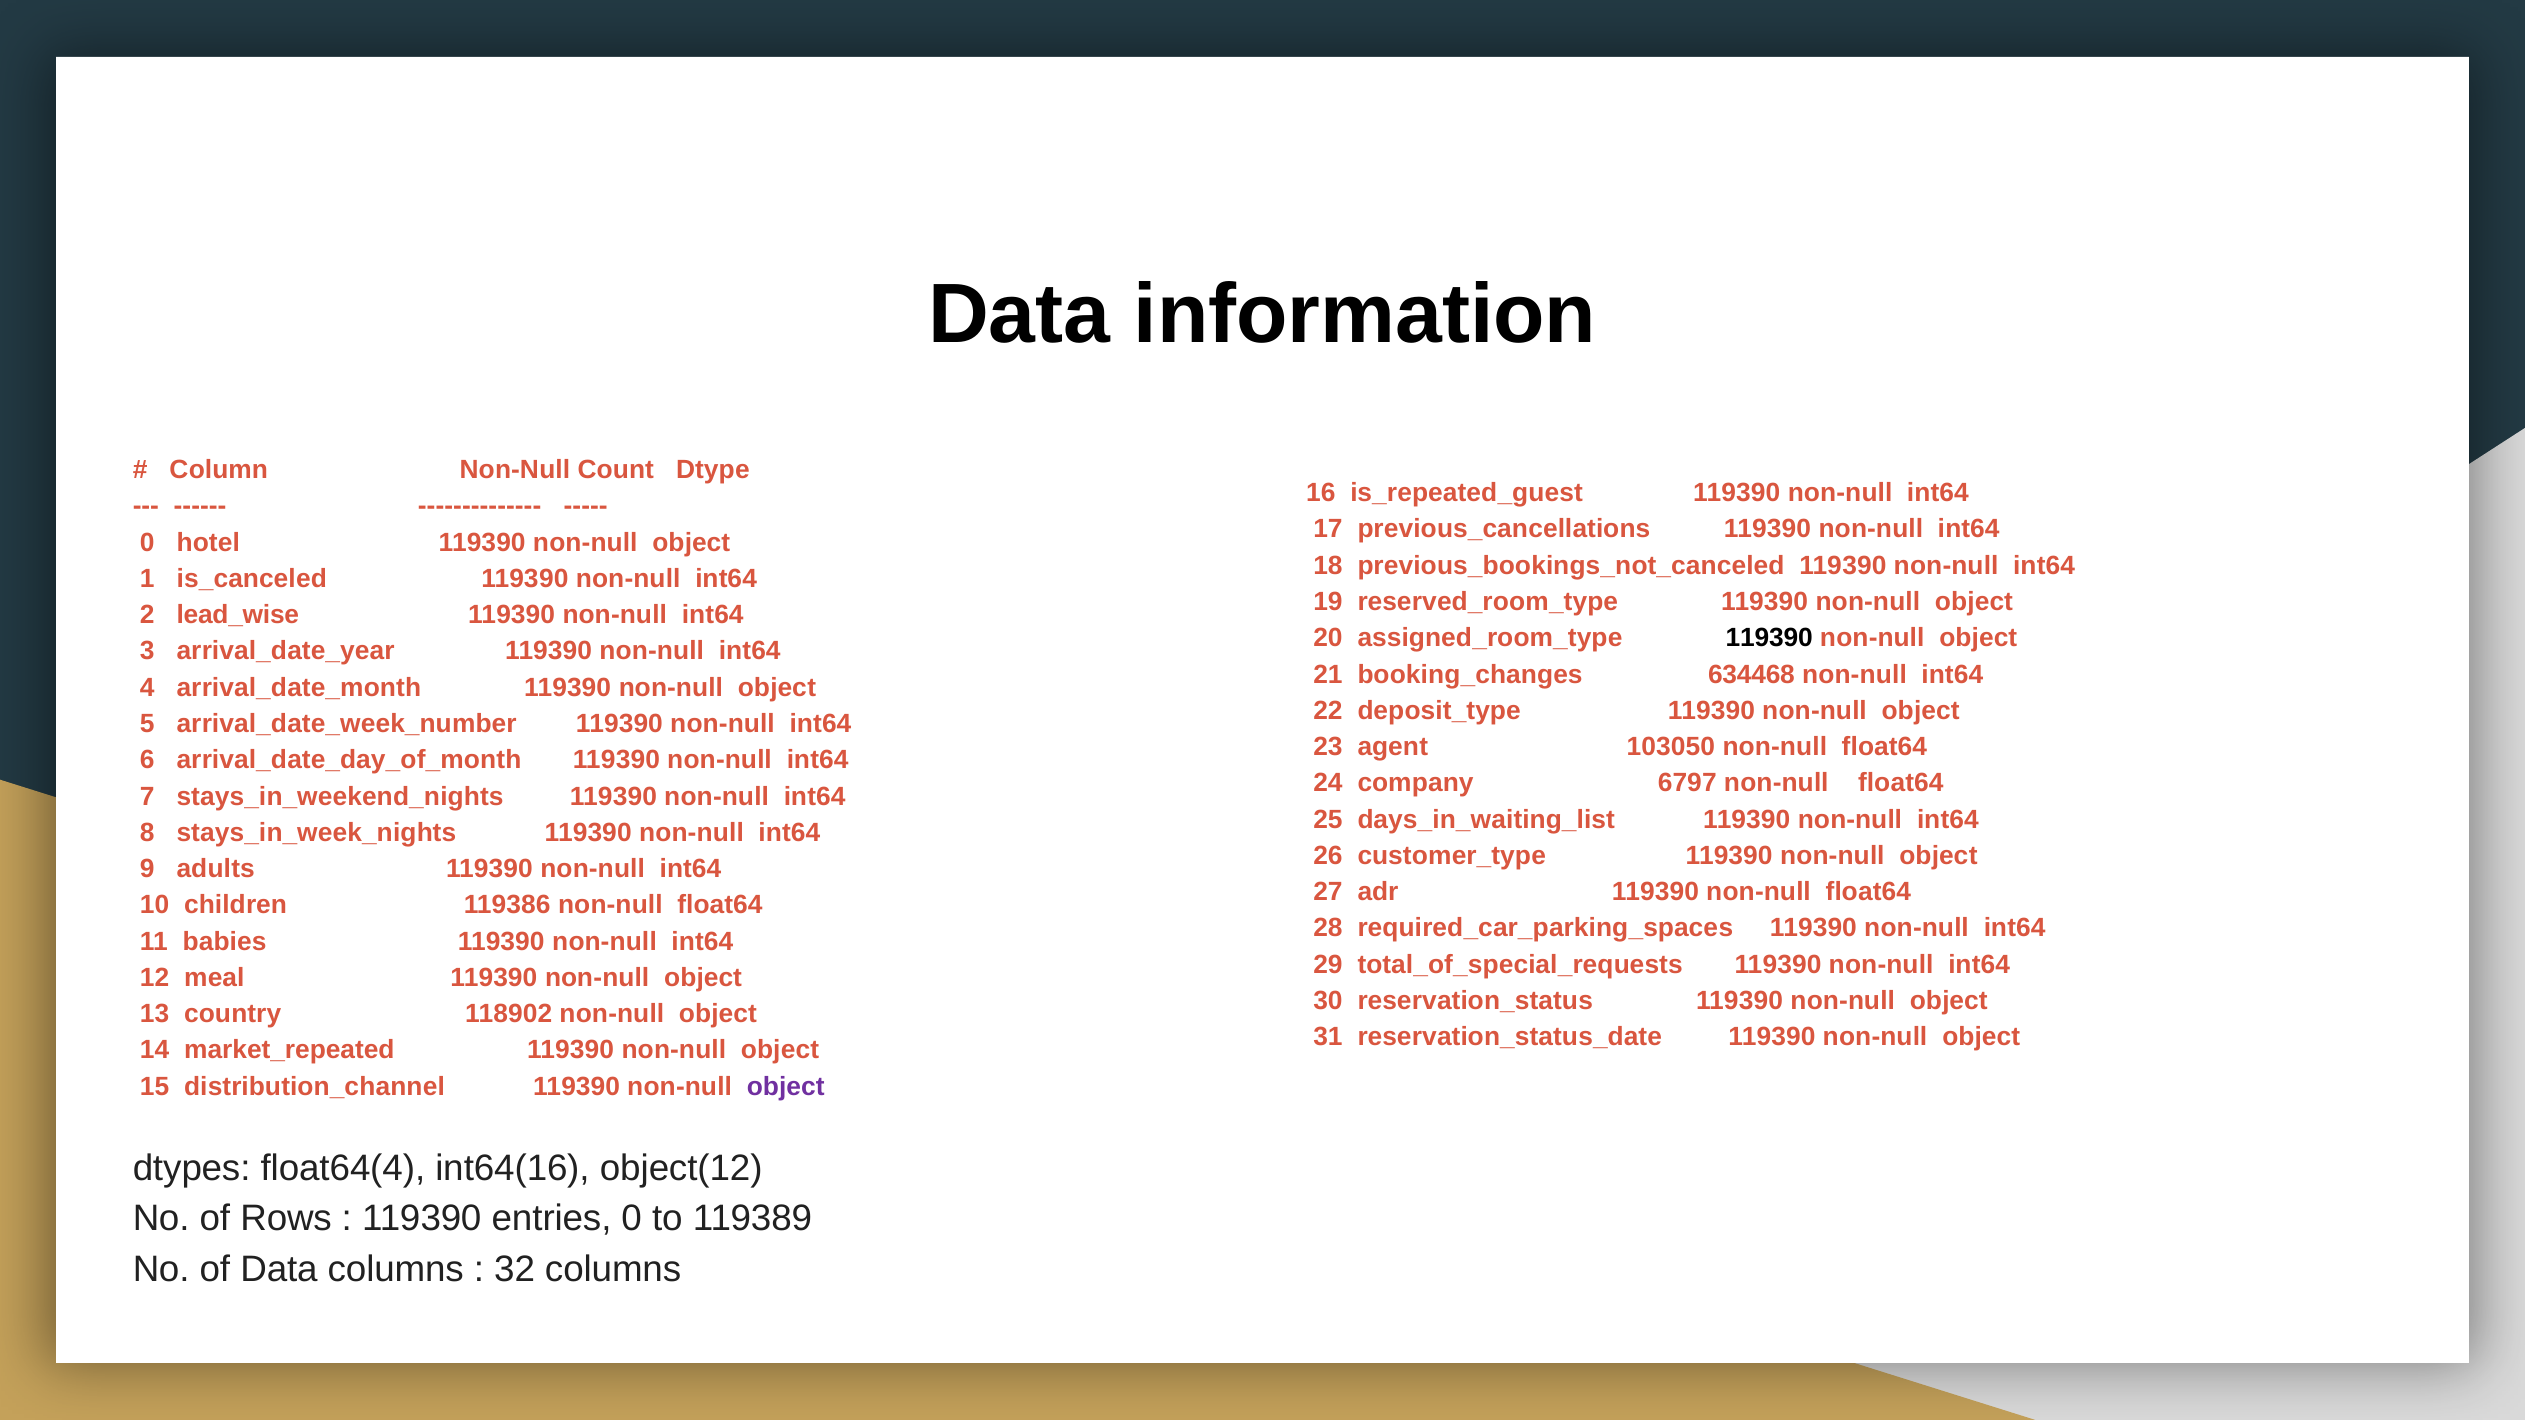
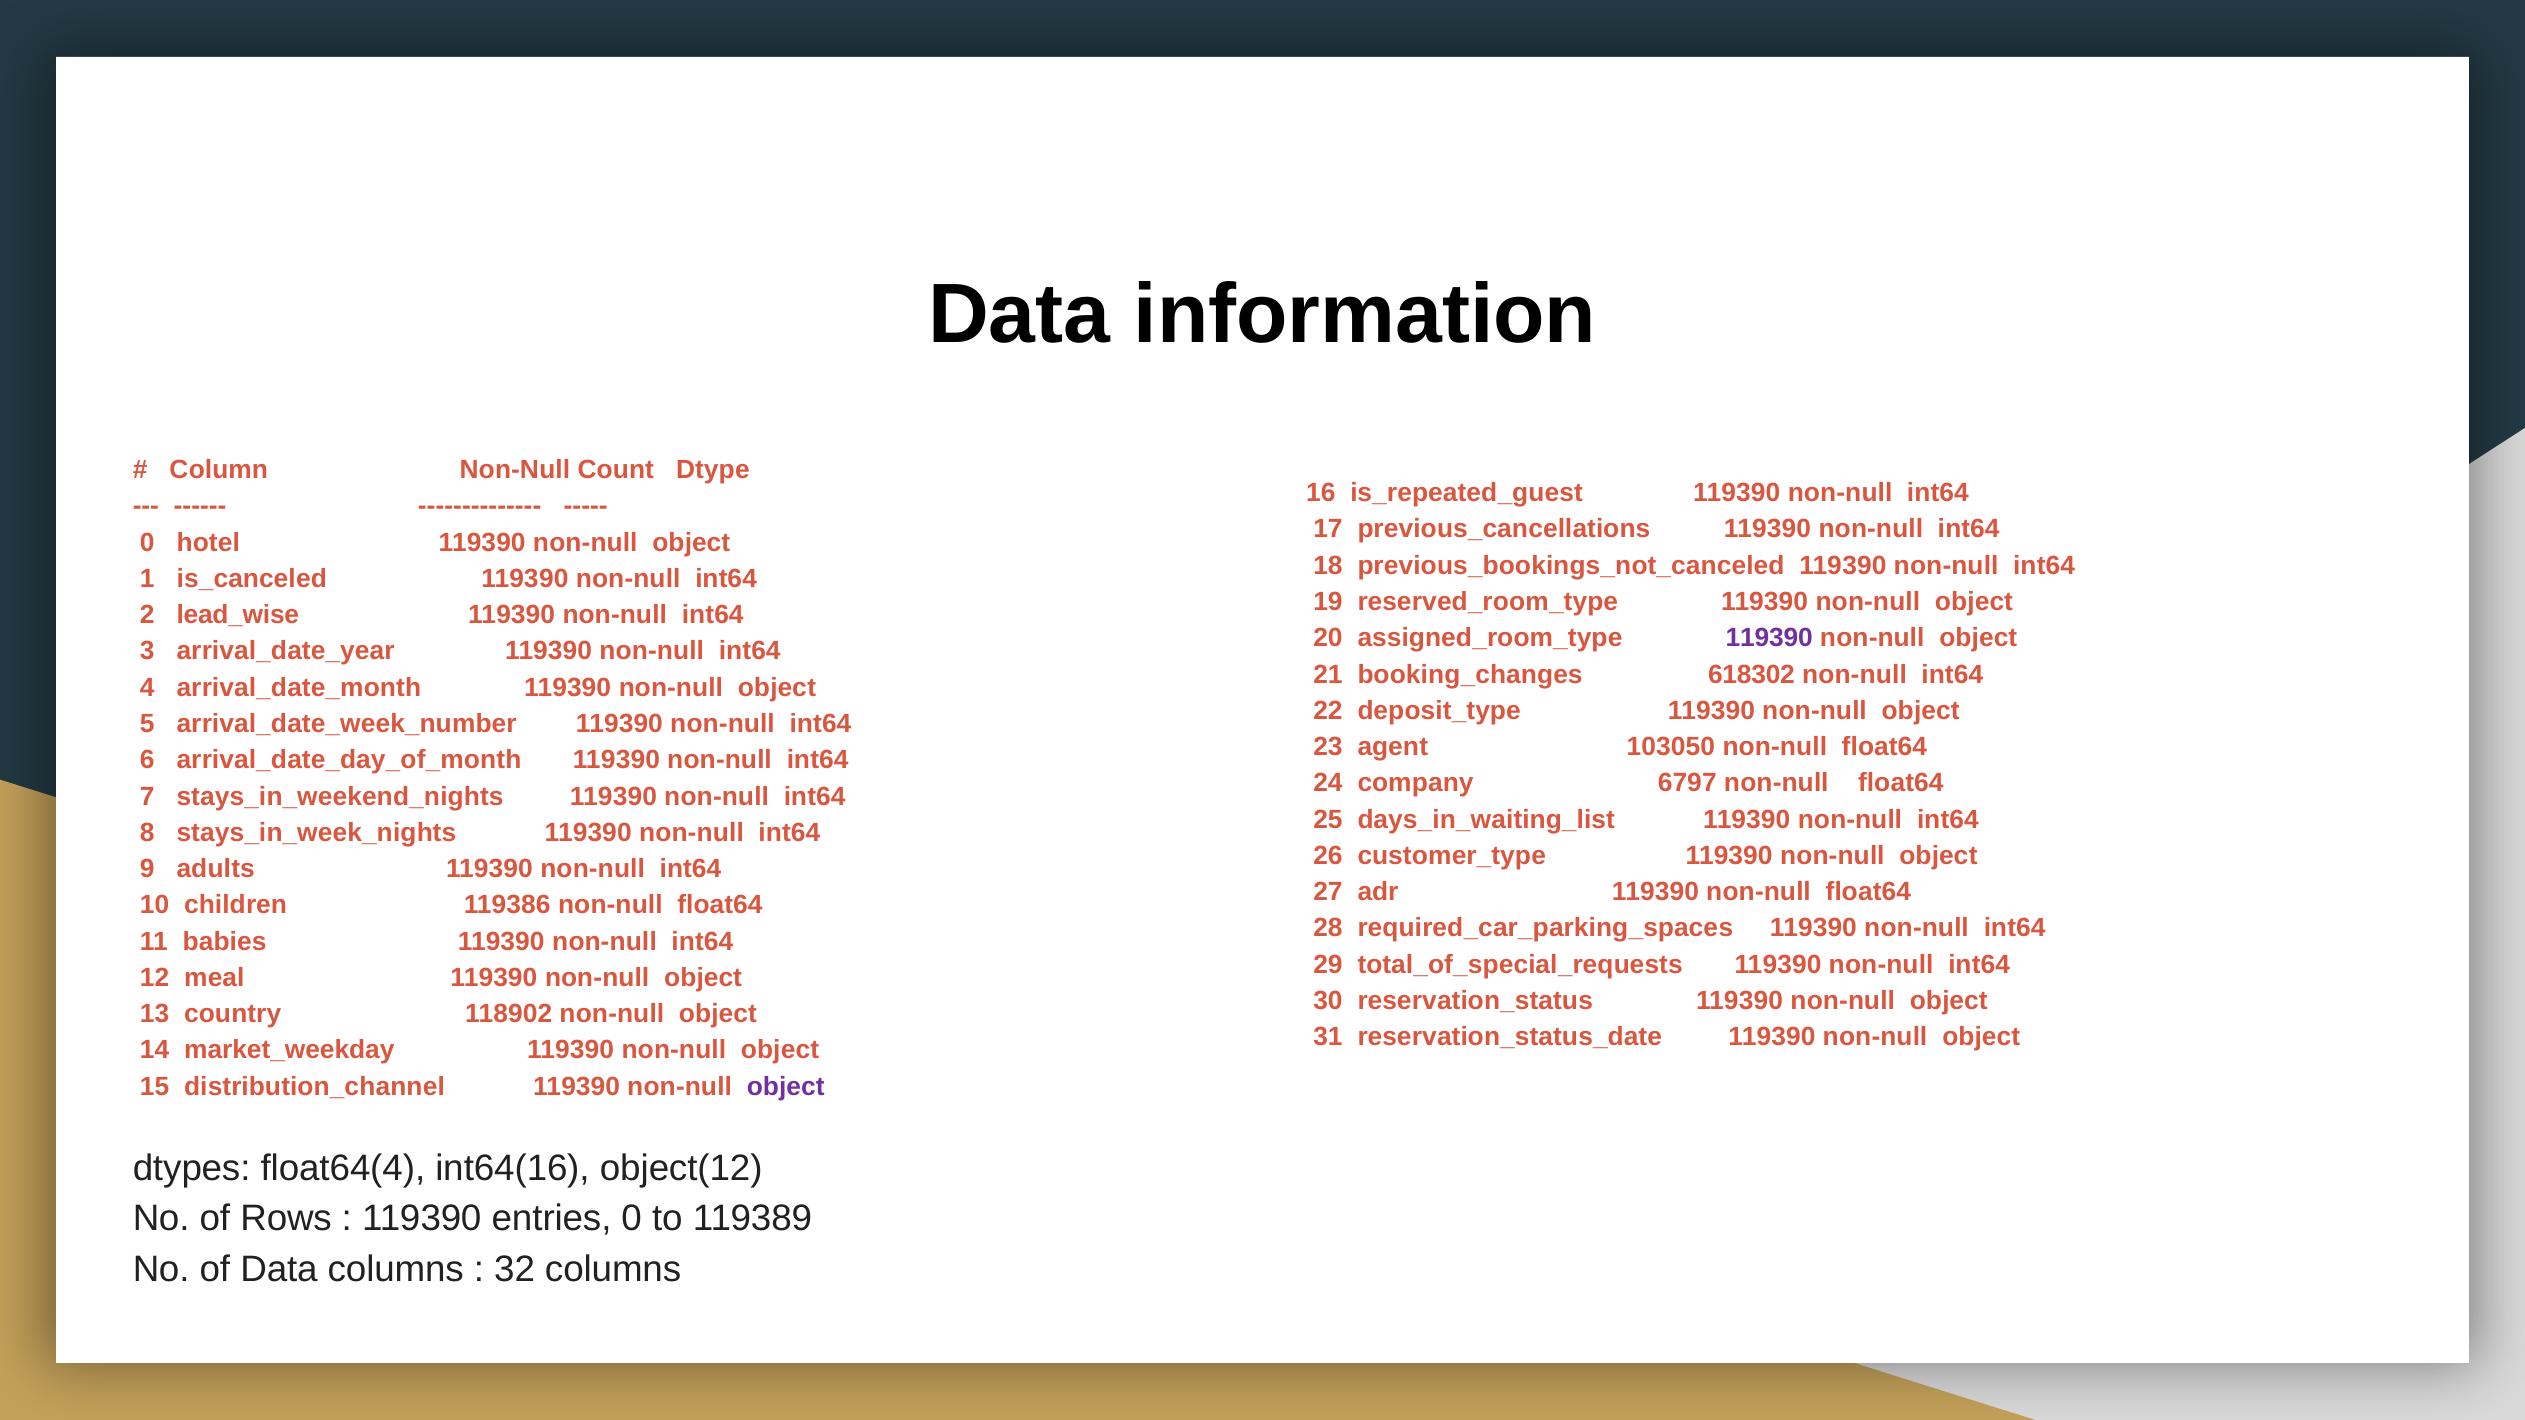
119390 at (1769, 638) colour: black -> purple
634468: 634468 -> 618302
market_repeated: market_repeated -> market_weekday
